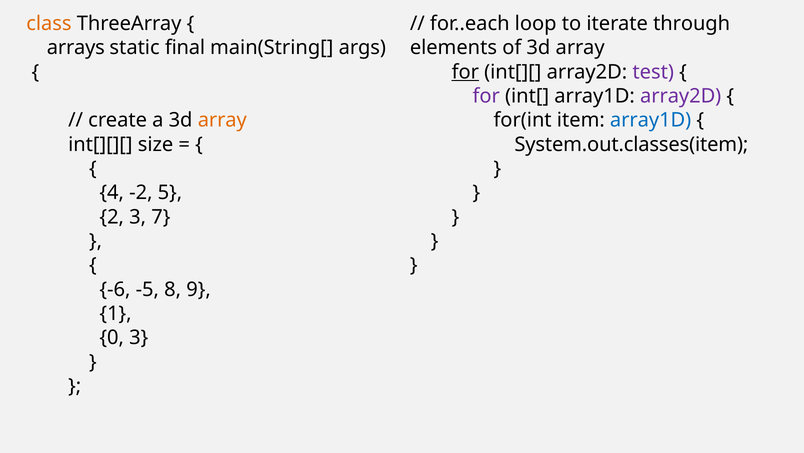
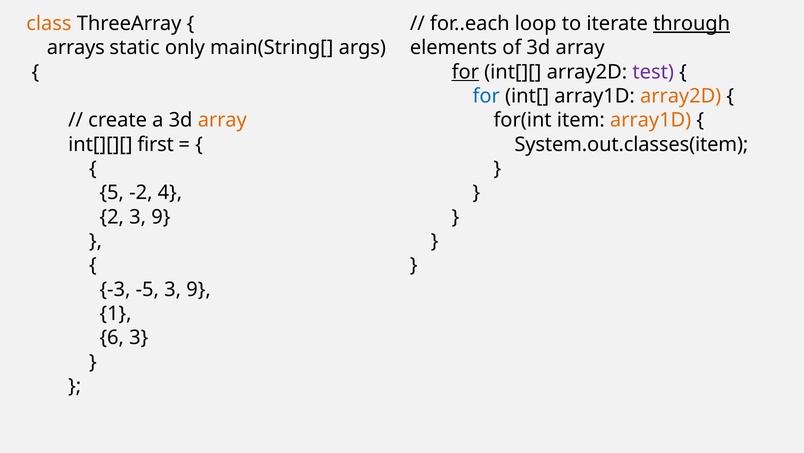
through underline: none -> present
final: final -> only
for at (486, 96) colour: purple -> blue
array2D at (681, 96) colour: purple -> orange
array1D at (651, 120) colour: blue -> orange
size: size -> first
4: 4 -> 5
5: 5 -> 4
2 3 7: 7 -> 9
-6: -6 -> -3
-5 8: 8 -> 3
0: 0 -> 6
